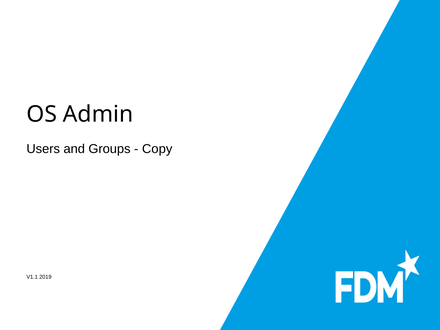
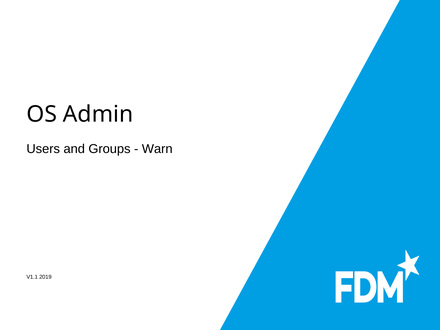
Copy: Copy -> Warn
